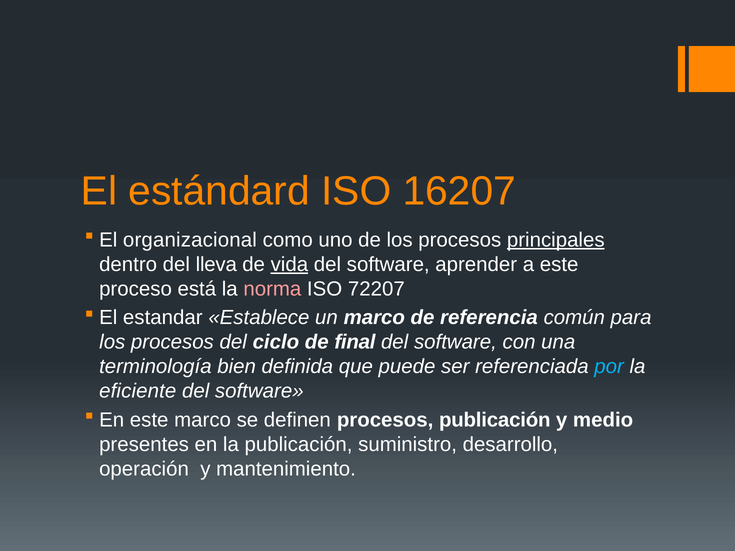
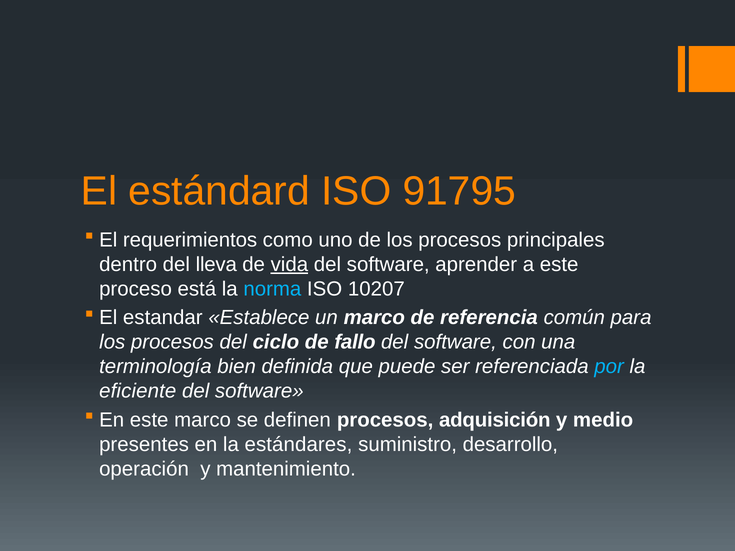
16207: 16207 -> 91795
organizacional: organizacional -> requerimientos
principales underline: present -> none
norma colour: pink -> light blue
72207: 72207 -> 10207
final: final -> fallo
procesos publicación: publicación -> adquisición
la publicación: publicación -> estándares
